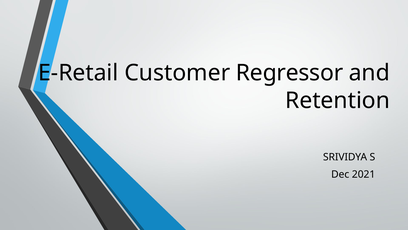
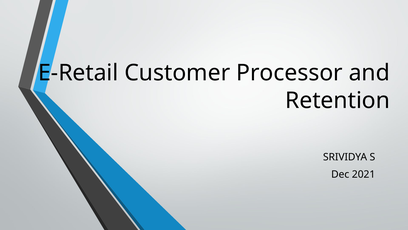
Regressor: Regressor -> Processor
